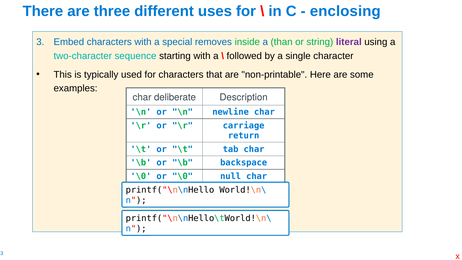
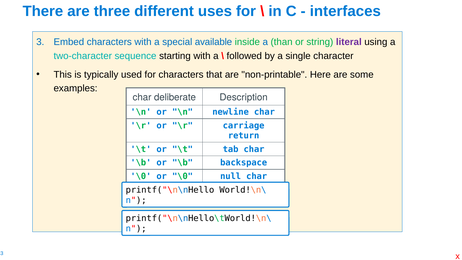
enclosing: enclosing -> interfaces
removes: removes -> available
